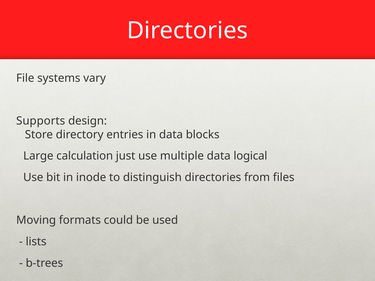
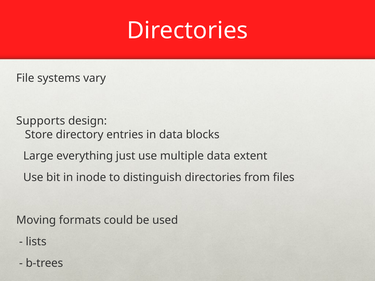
calculation: calculation -> everything
logical: logical -> extent
